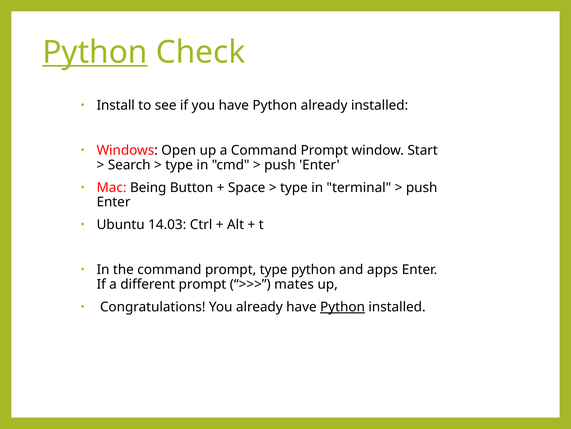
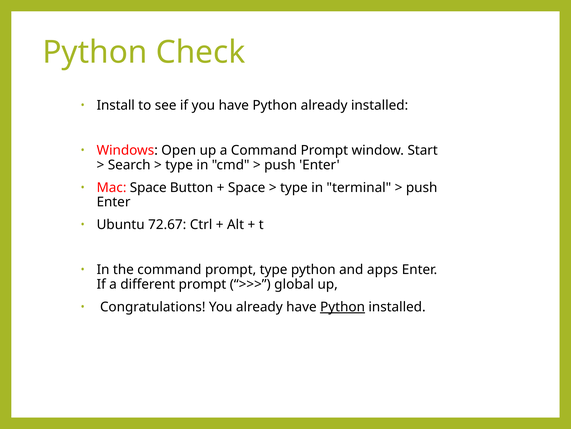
Python at (95, 52) underline: present -> none
Mac Being: Being -> Space
14.03: 14.03 -> 72.67
mates: mates -> global
